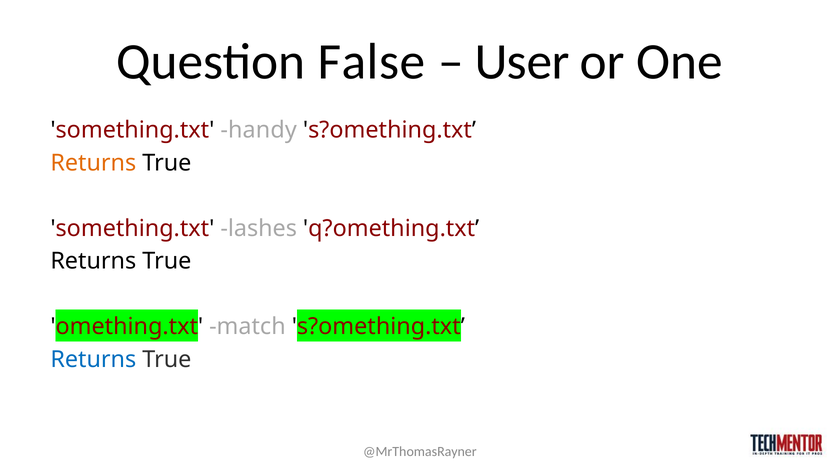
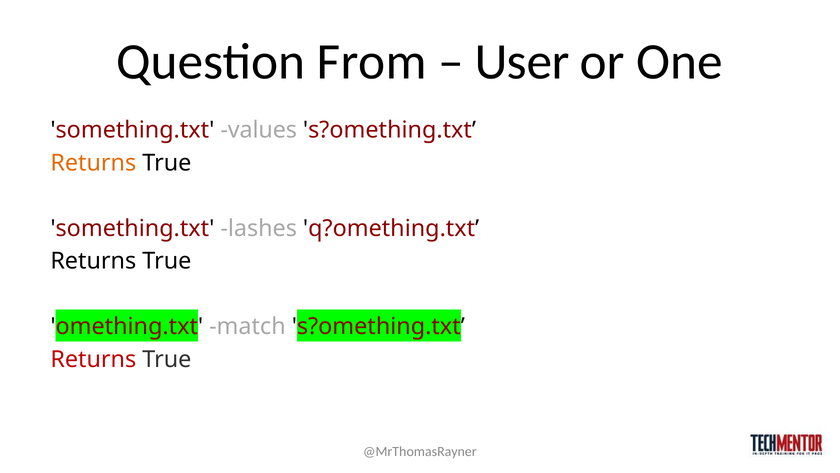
False: False -> From
handy: handy -> values
Returns at (93, 359) colour: blue -> red
